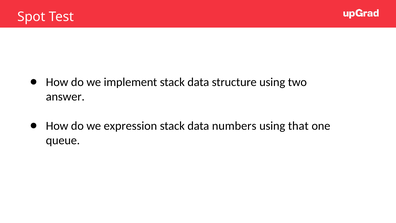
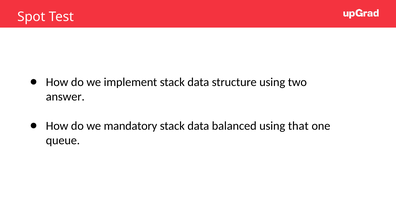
expression: expression -> mandatory
numbers: numbers -> balanced
